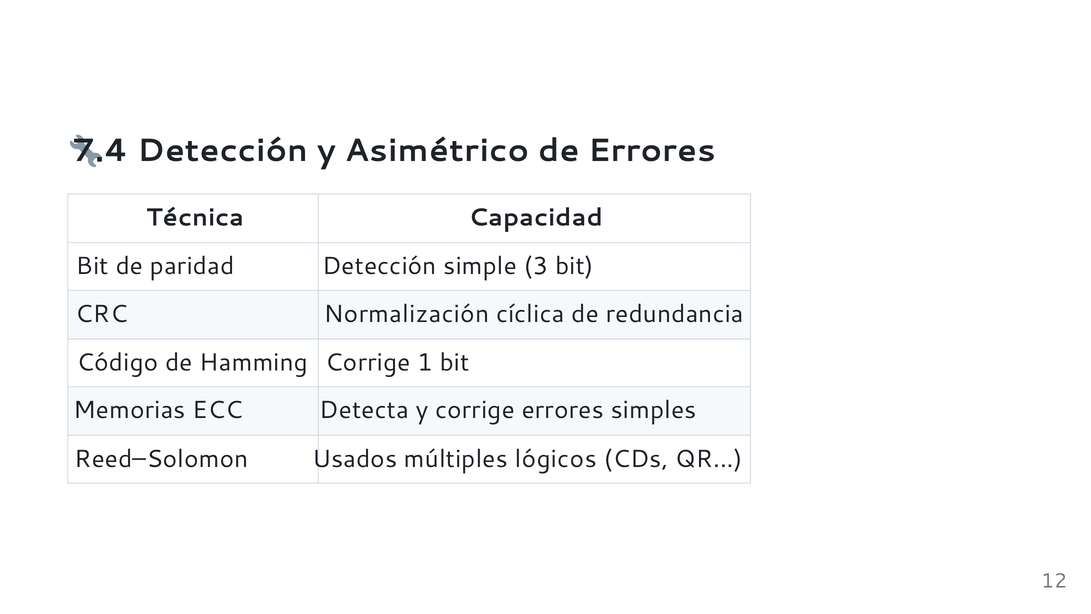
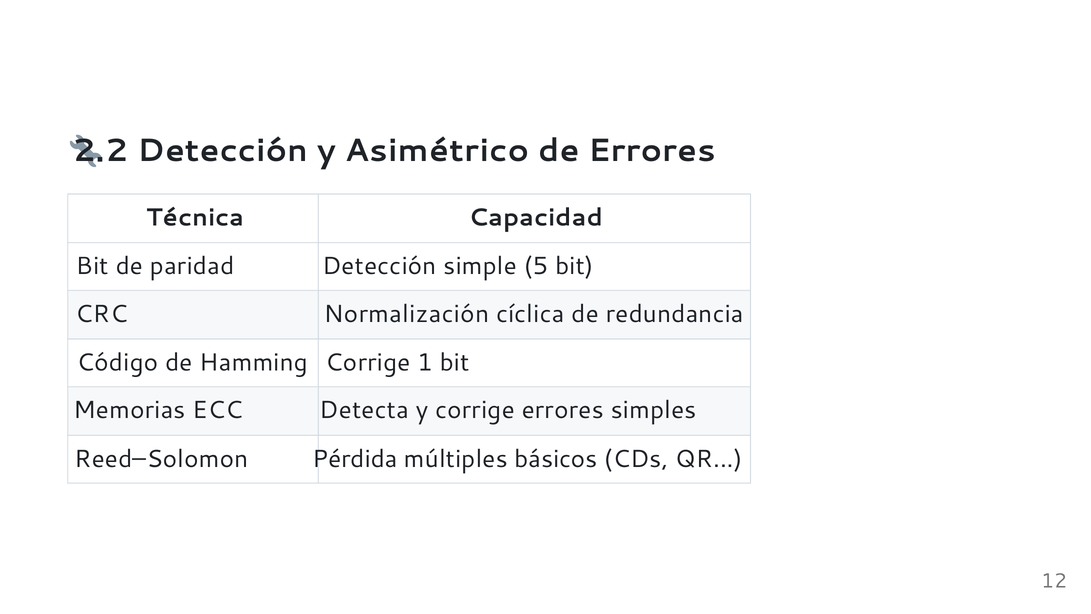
7.4: 7.4 -> 2.2
3: 3 -> 5
Usados: Usados -> Pérdida
lógicos: lógicos -> básicos
